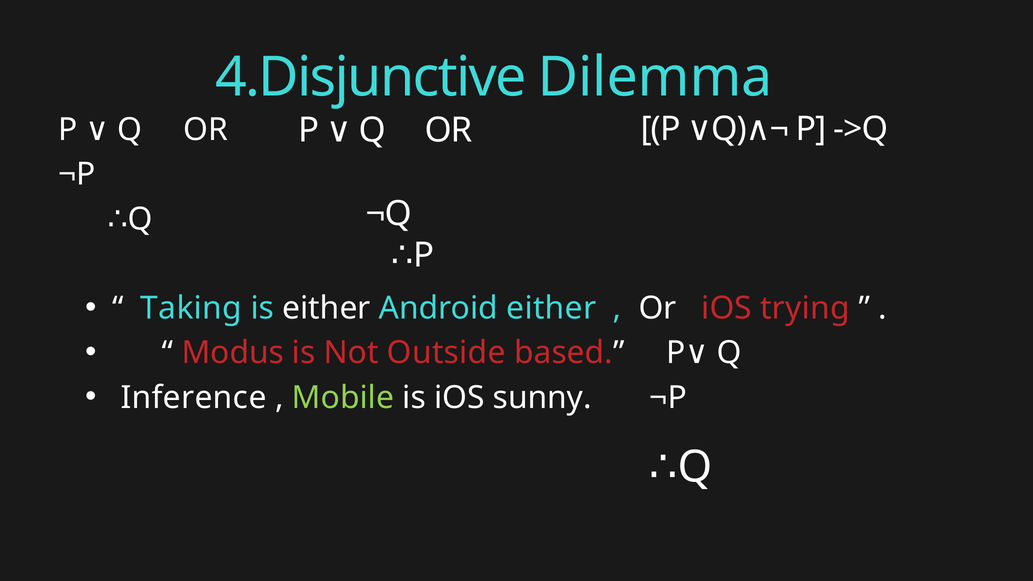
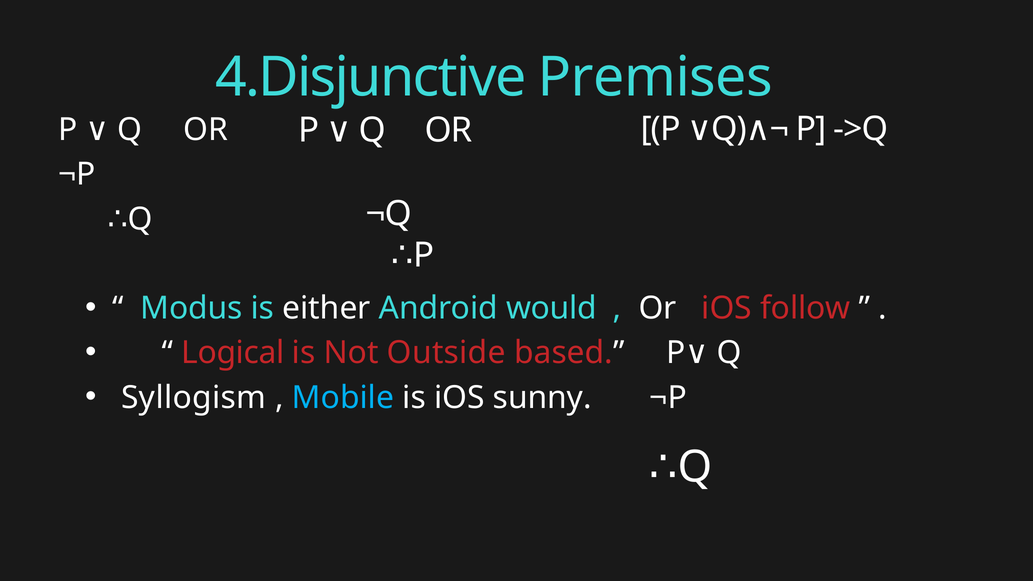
Dilemma: Dilemma -> Premises
Taking: Taking -> Modus
Android either: either -> would
trying: trying -> follow
Modus: Modus -> Logical
Inference: Inference -> Syllogism
Mobile colour: light green -> light blue
